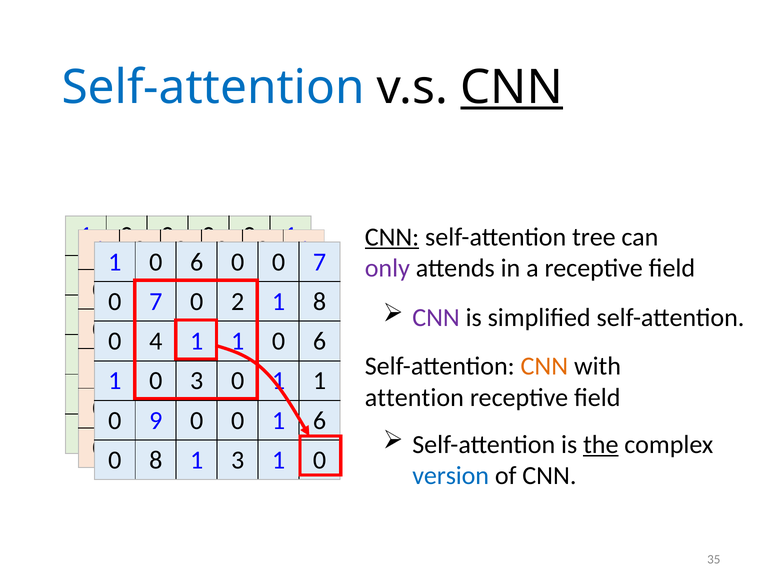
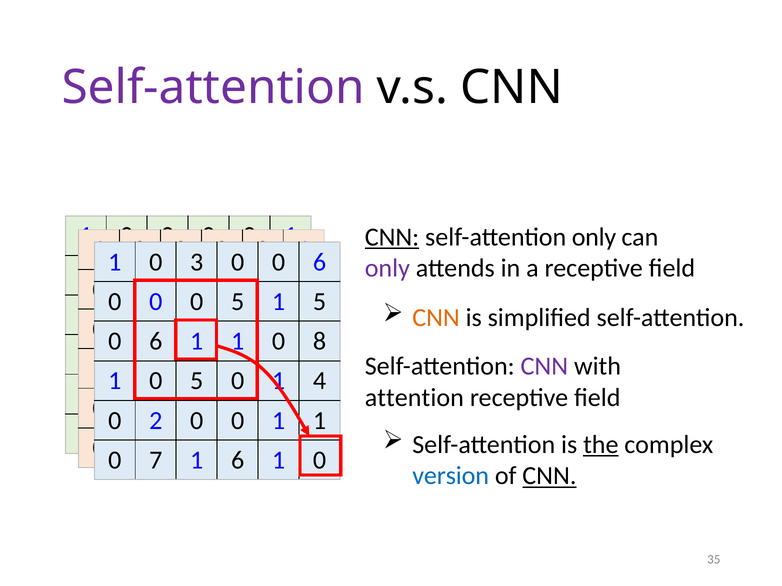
Self-attention at (213, 88) colour: blue -> purple
CNN at (512, 88) underline: present -> none
self-attention tree: tree -> only
6 at (197, 262): 6 -> 3
0 0 7: 7 -> 6
7 at (156, 302): 7 -> 0
2 at (238, 302): 2 -> 5
1 8: 8 -> 5
CNN at (436, 318) colour: purple -> orange
4 at (156, 342): 4 -> 6
6 at (320, 342): 6 -> 8
CNN at (544, 367) colour: orange -> purple
1 0 3: 3 -> 5
1 at (320, 381): 1 -> 4
9: 9 -> 2
6 at (320, 421): 6 -> 1
0 8: 8 -> 7
1 3: 3 -> 6
CNN at (549, 476) underline: none -> present
